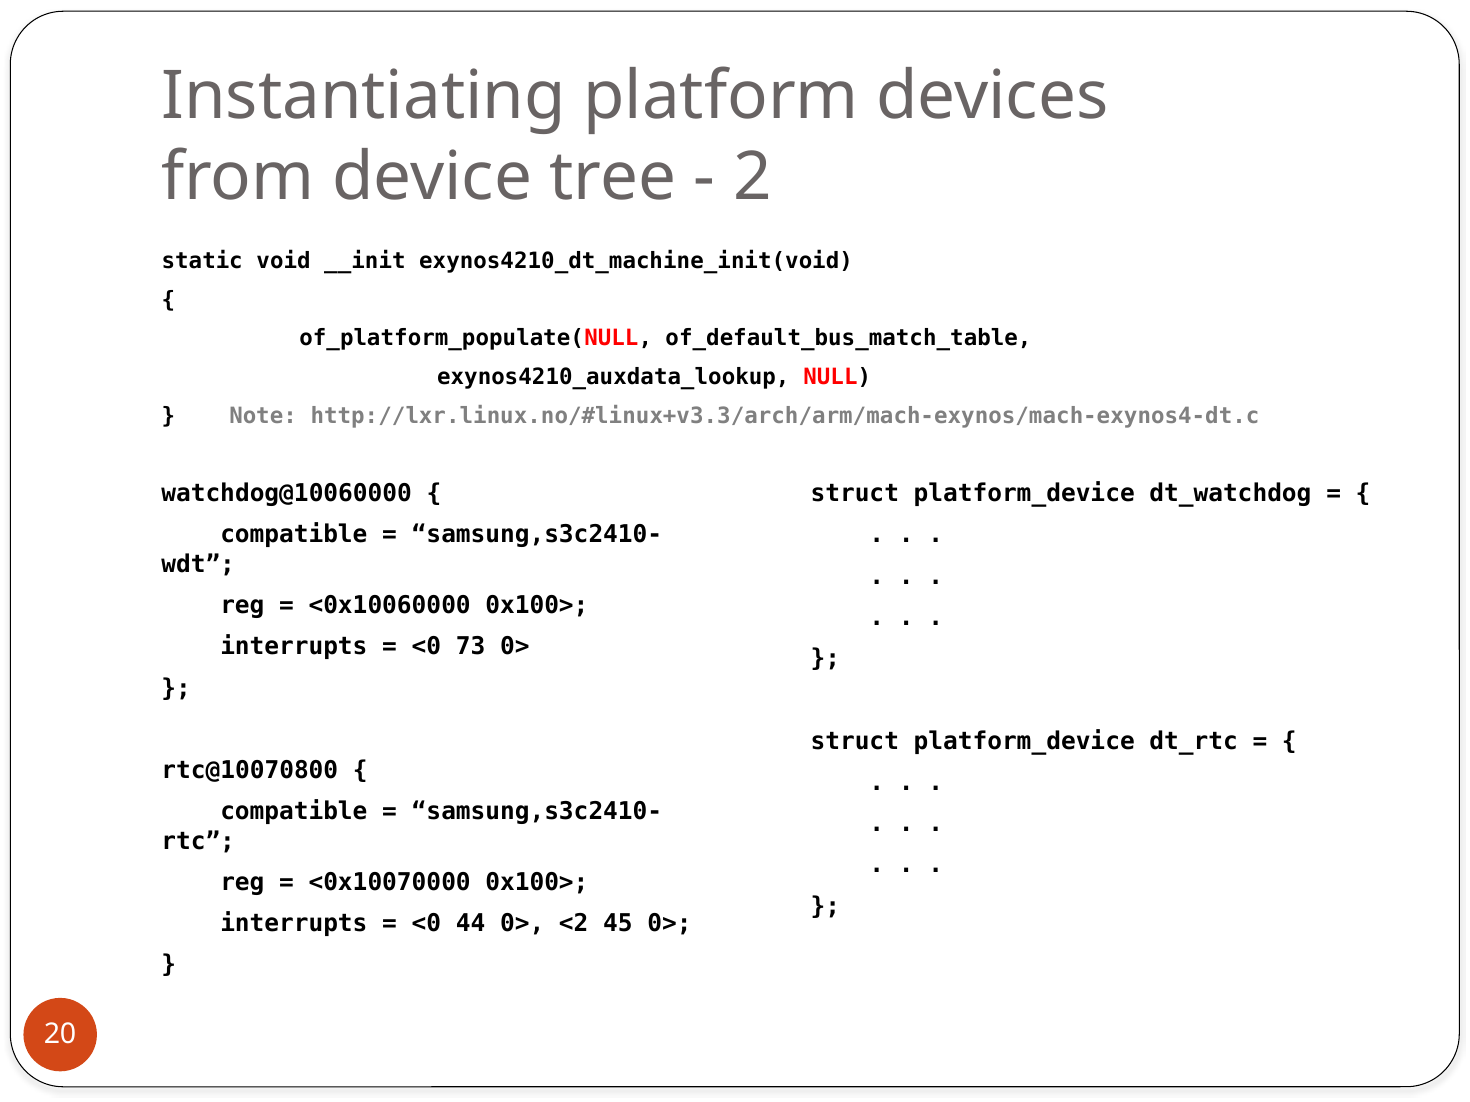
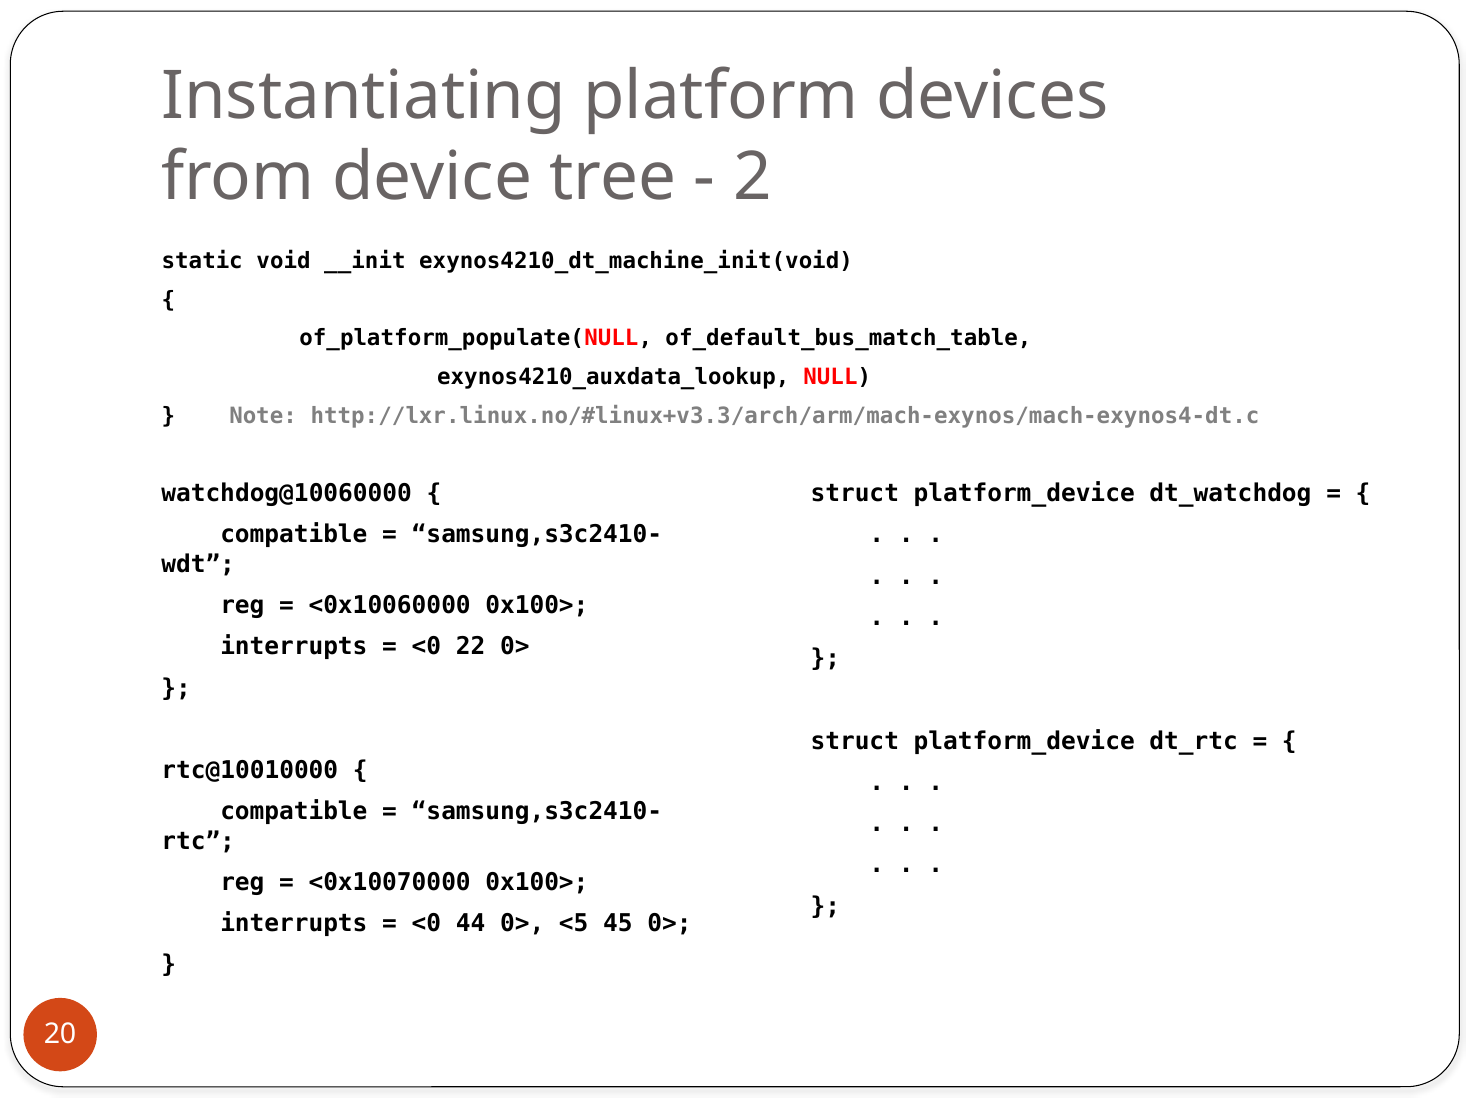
73: 73 -> 22
rtc@10070800: rtc@10070800 -> rtc@10010000
<2: <2 -> <5
